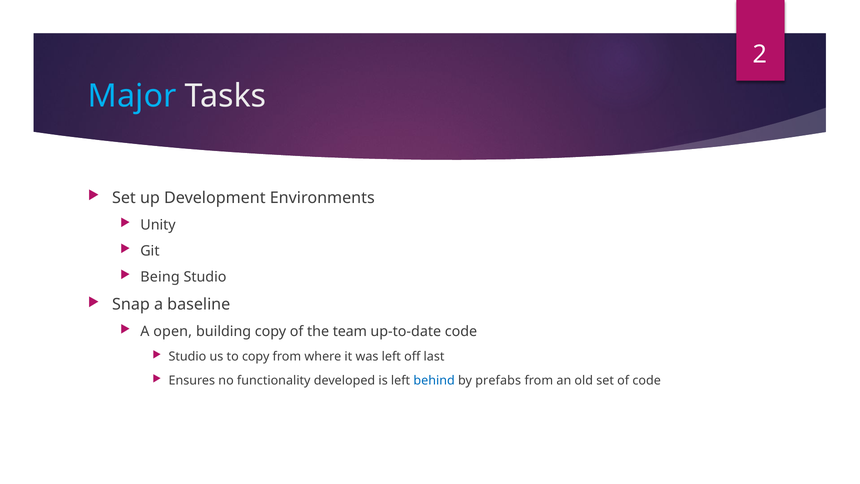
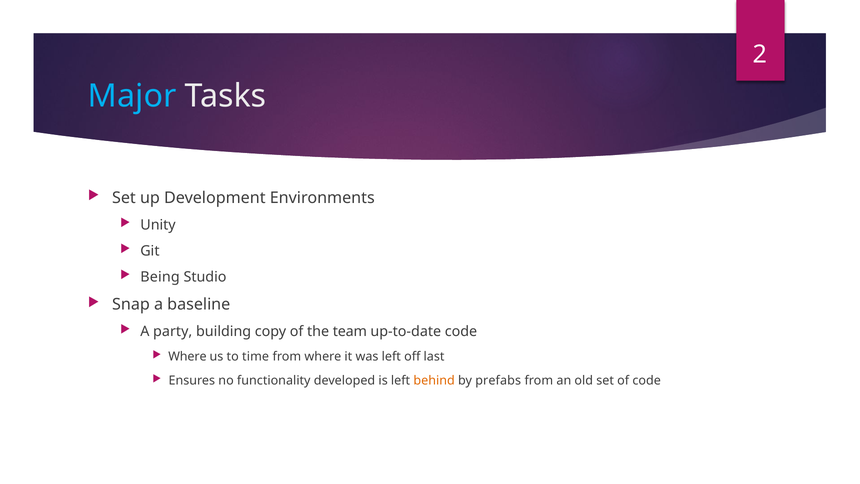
open: open -> party
Studio at (187, 357): Studio -> Where
to copy: copy -> time
behind colour: blue -> orange
